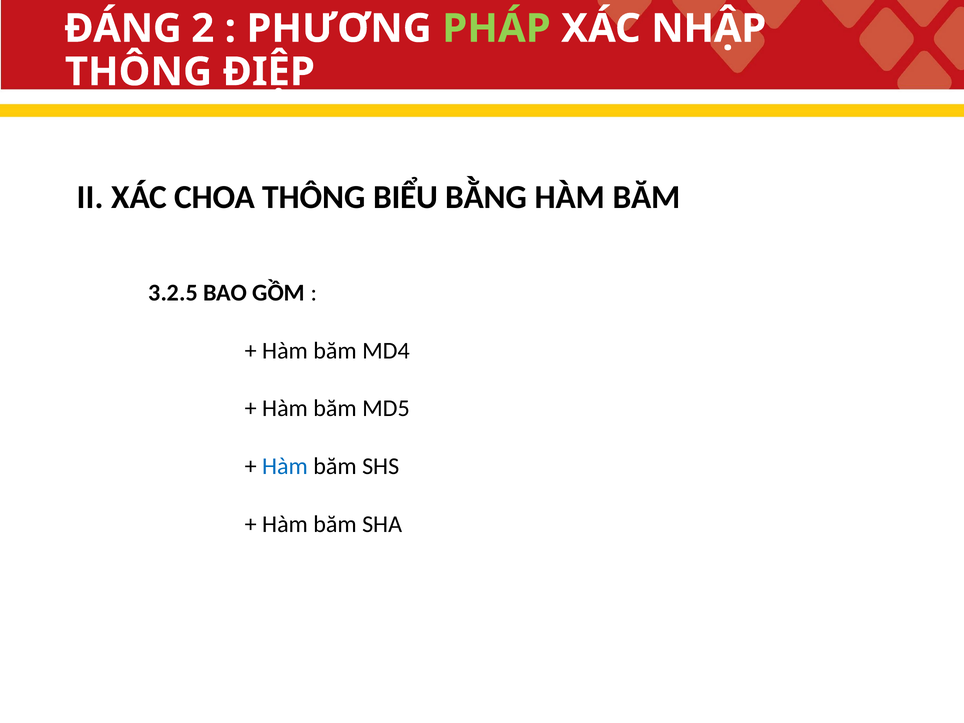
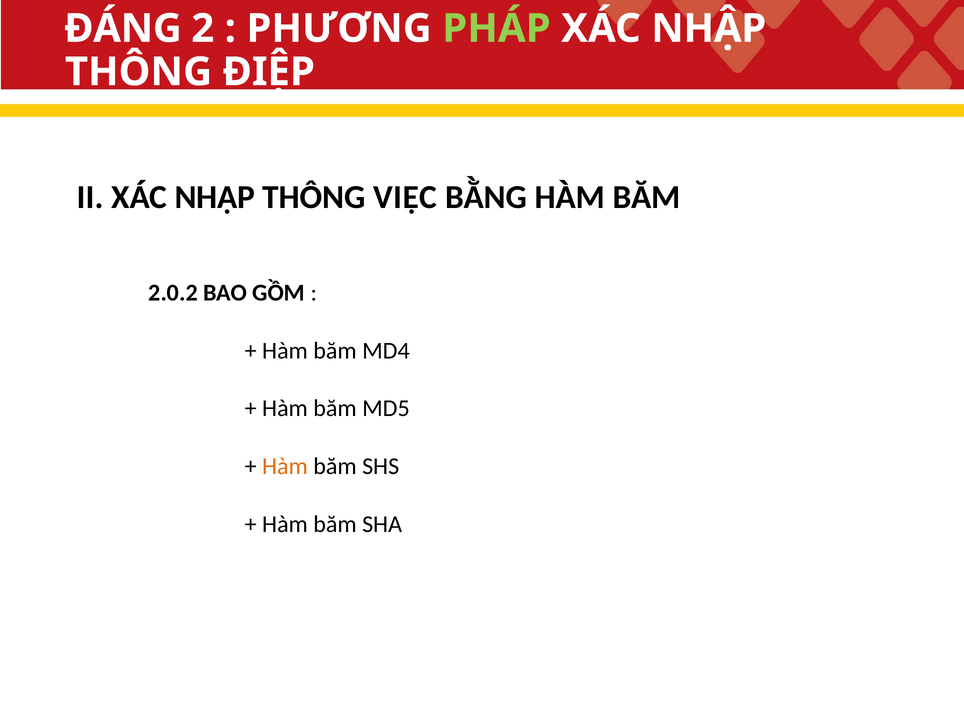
II XÁC CHOA: CHOA -> NHẬP
BIỂU: BIỂU -> VIỆC
3.2.5: 3.2.5 -> 2.0.2
Hàm at (285, 466) colour: blue -> orange
